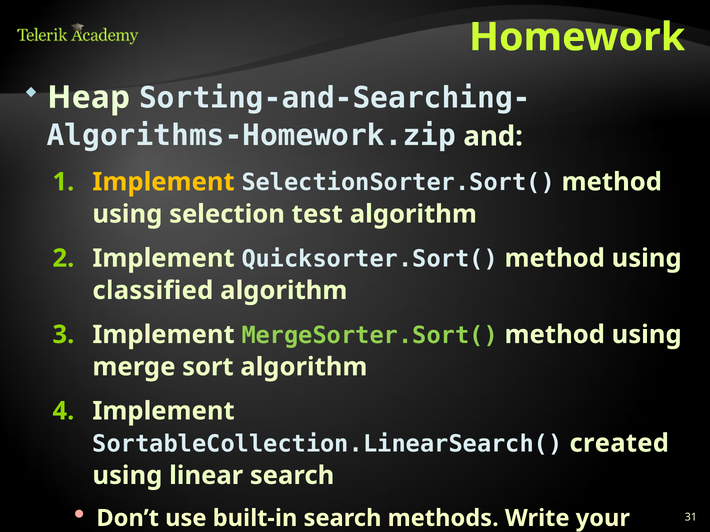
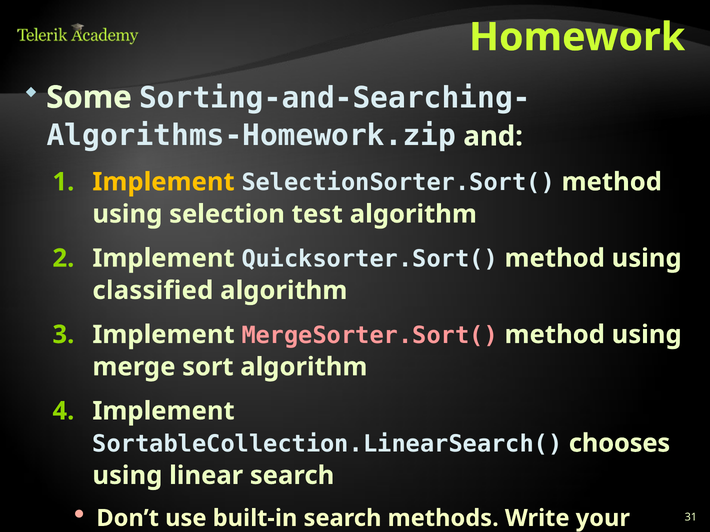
Heap: Heap -> Some
MergeSorter.Sort( colour: light green -> pink
created: created -> chooses
